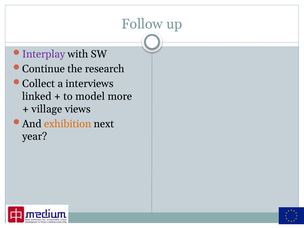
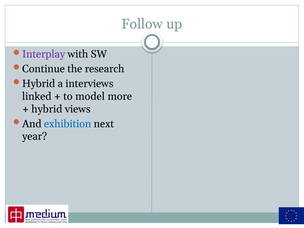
Collect at (39, 84): Collect -> Hybrid
village at (47, 109): village -> hybrid
exhibition colour: orange -> blue
